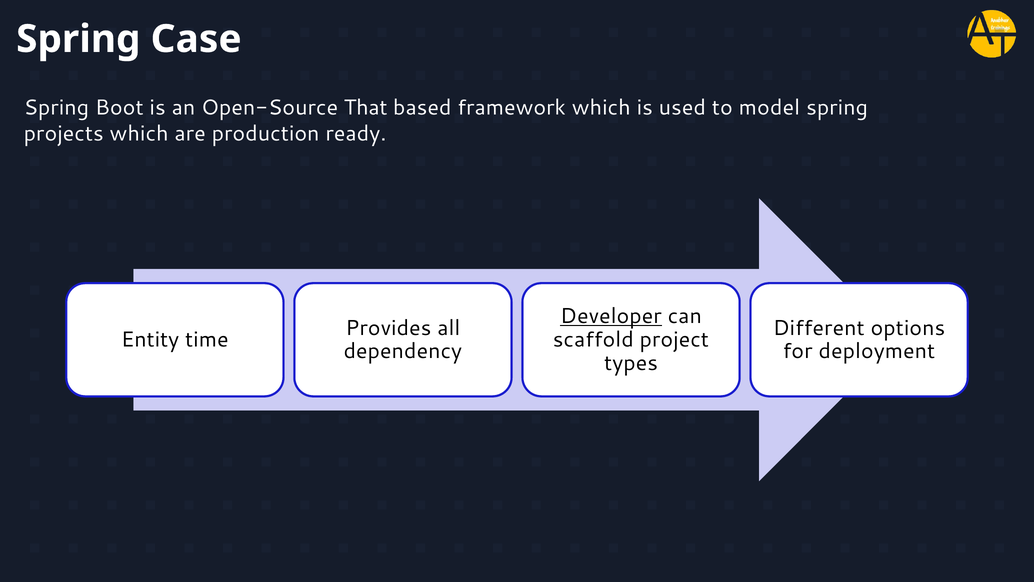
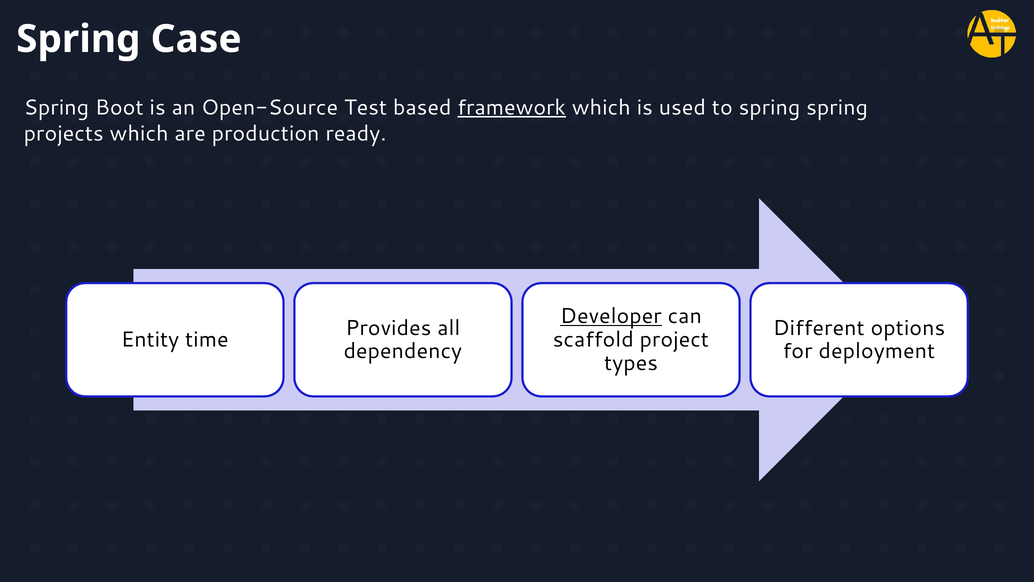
That: That -> Test
framework underline: none -> present
to model: model -> spring
